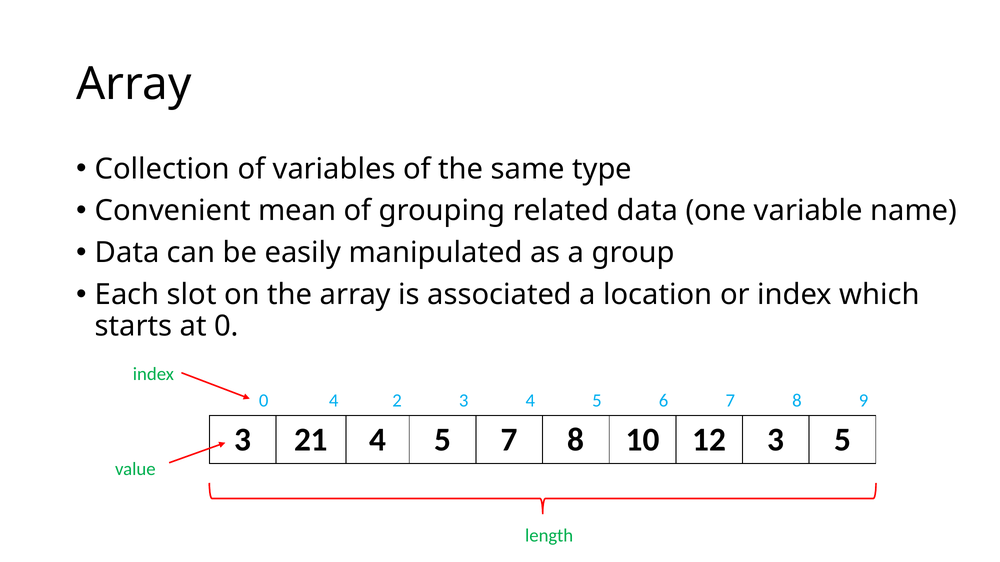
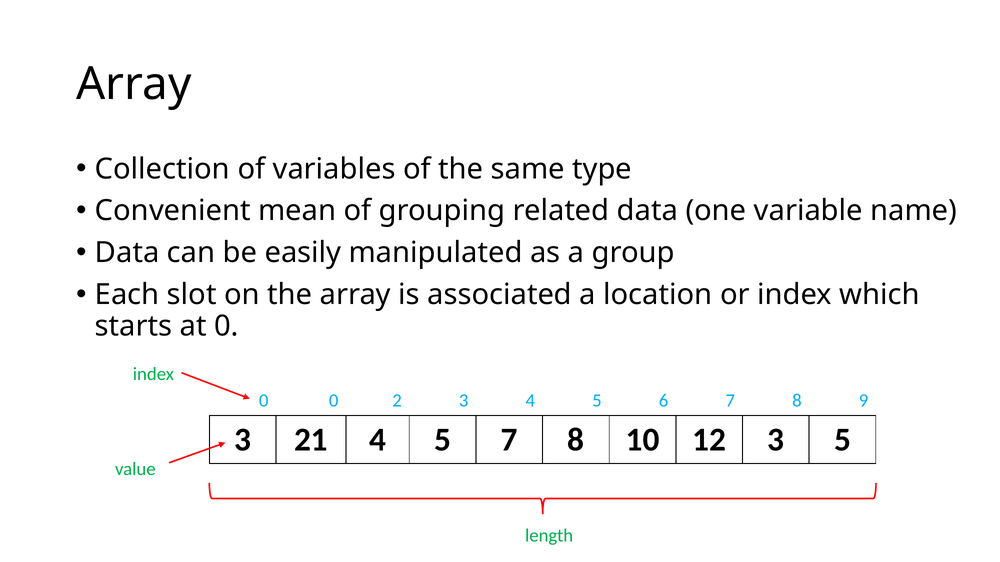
4 at (334, 401): 4 -> 0
